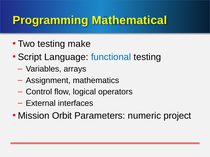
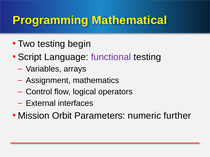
make: make -> begin
functional colour: blue -> purple
project: project -> further
